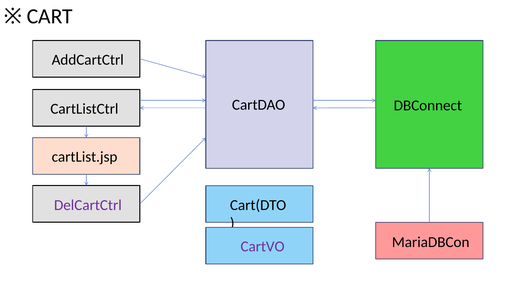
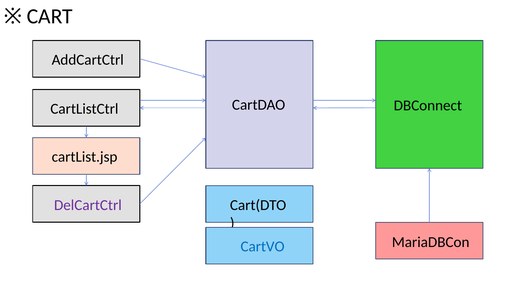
CartVO colour: purple -> blue
